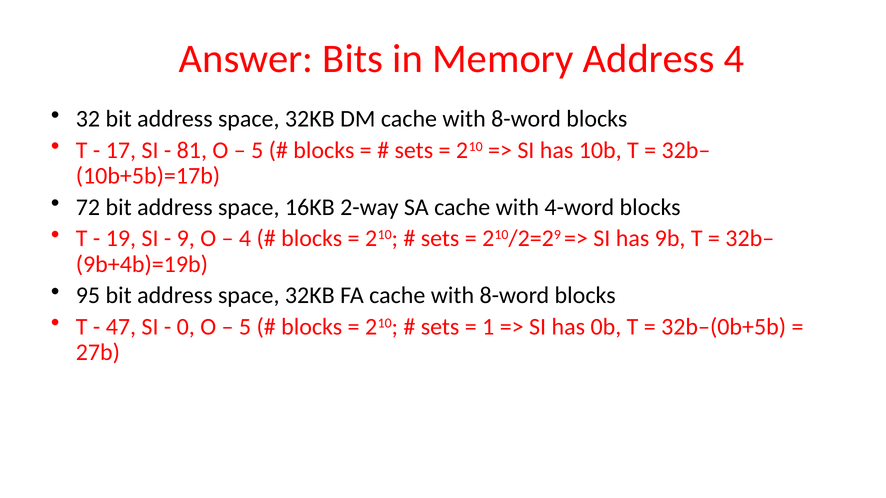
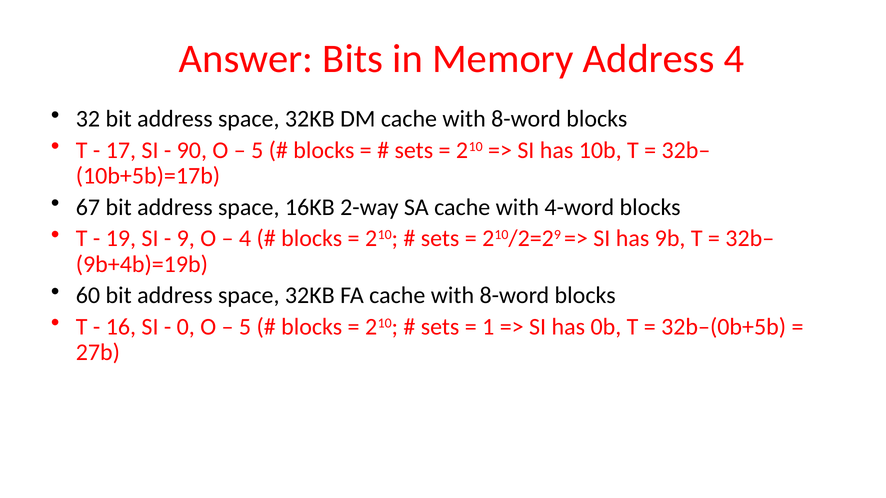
81: 81 -> 90
72: 72 -> 67
95: 95 -> 60
47: 47 -> 16
